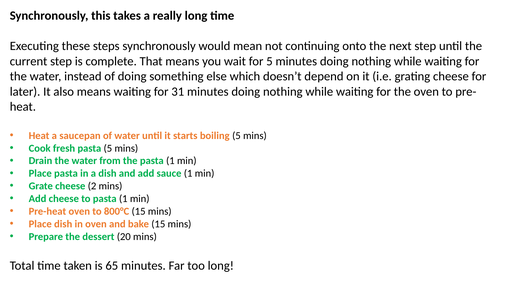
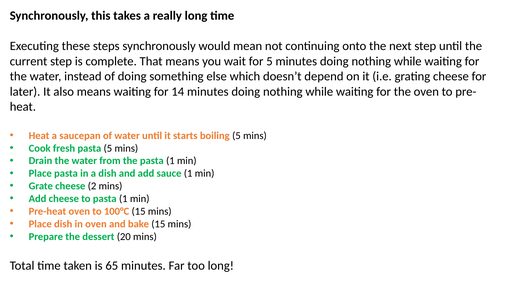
31: 31 -> 14
800°C: 800°C -> 100°C
